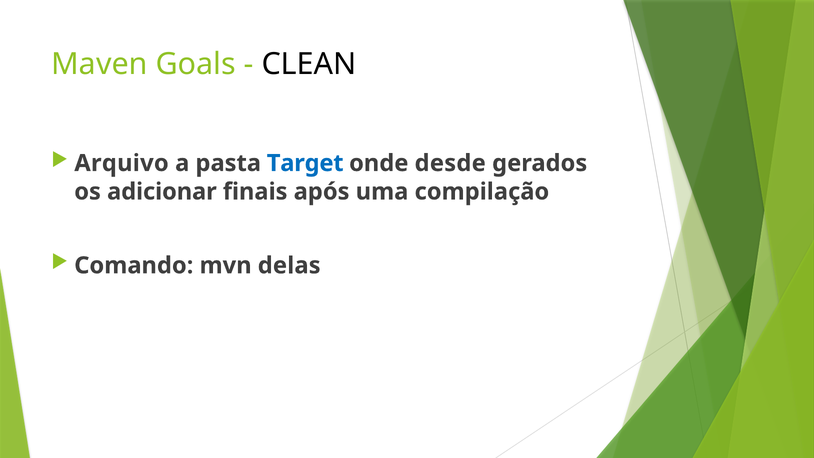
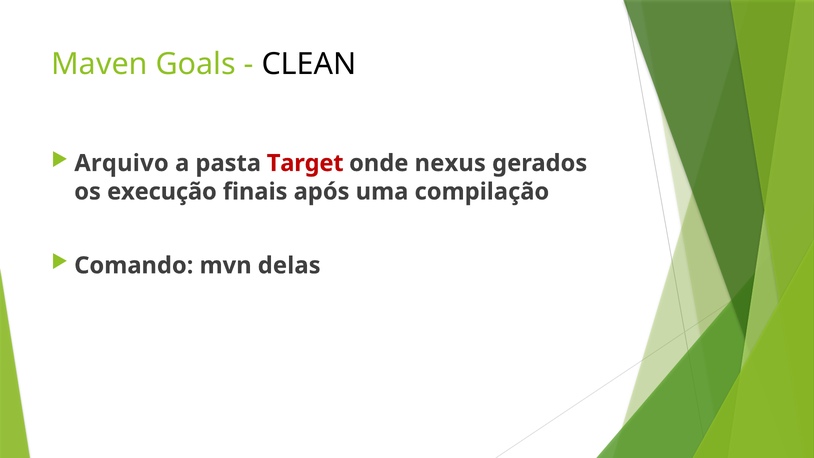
Target colour: blue -> red
desde: desde -> nexus
adicionar: adicionar -> execução
